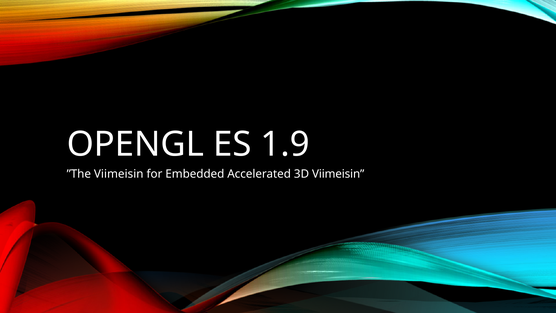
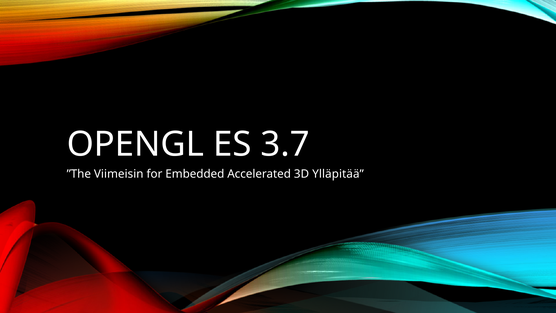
1.9: 1.9 -> 3.7
3D Viimeisin: Viimeisin -> Ylläpitää
